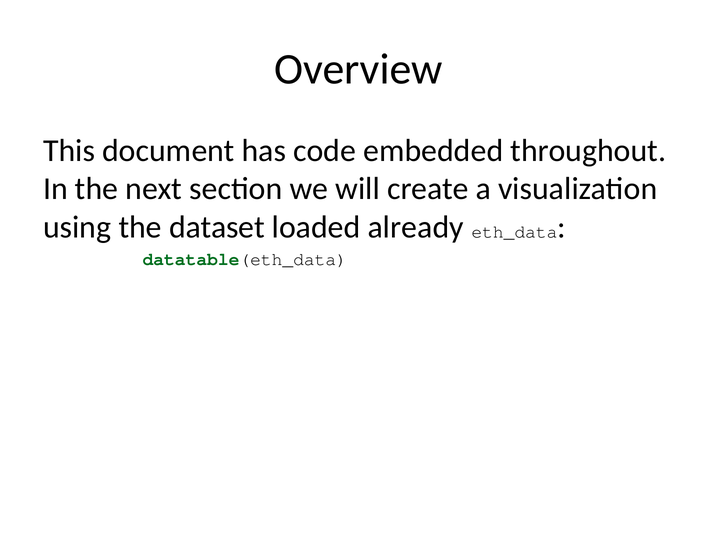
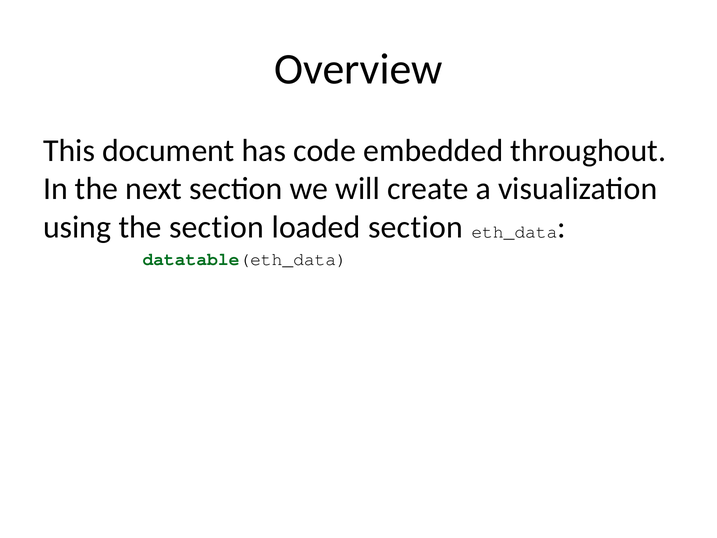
the dataset: dataset -> section
loaded already: already -> section
